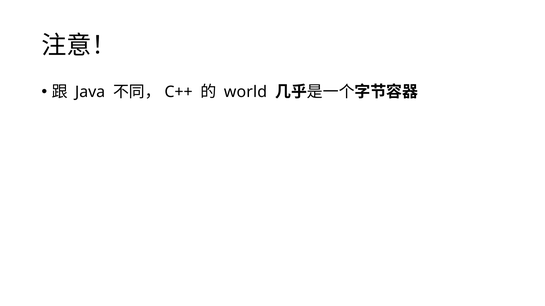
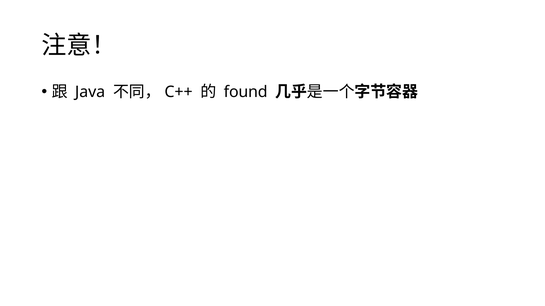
world: world -> found
